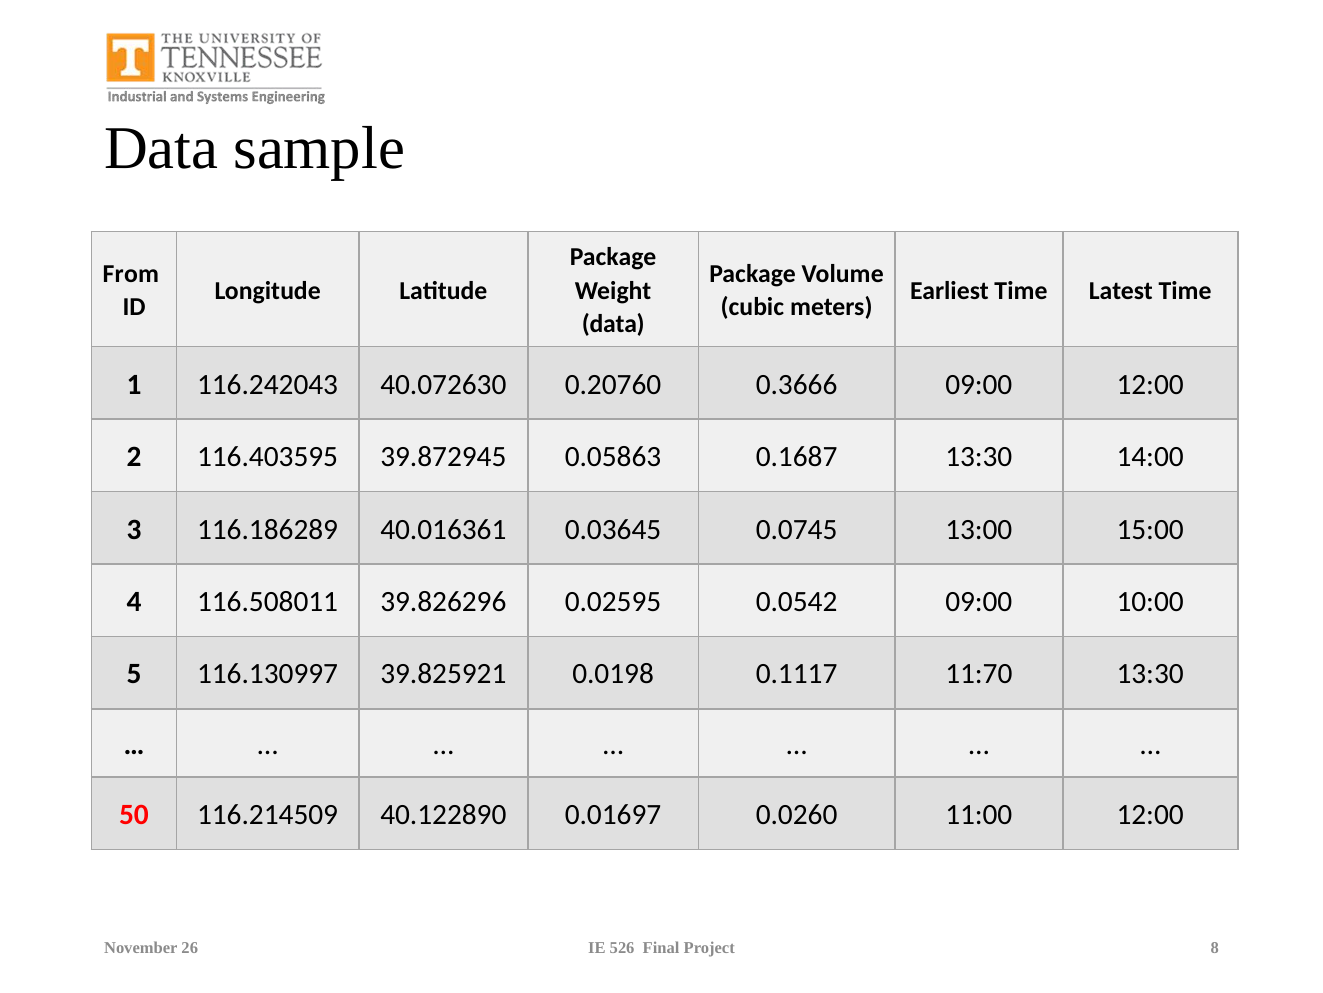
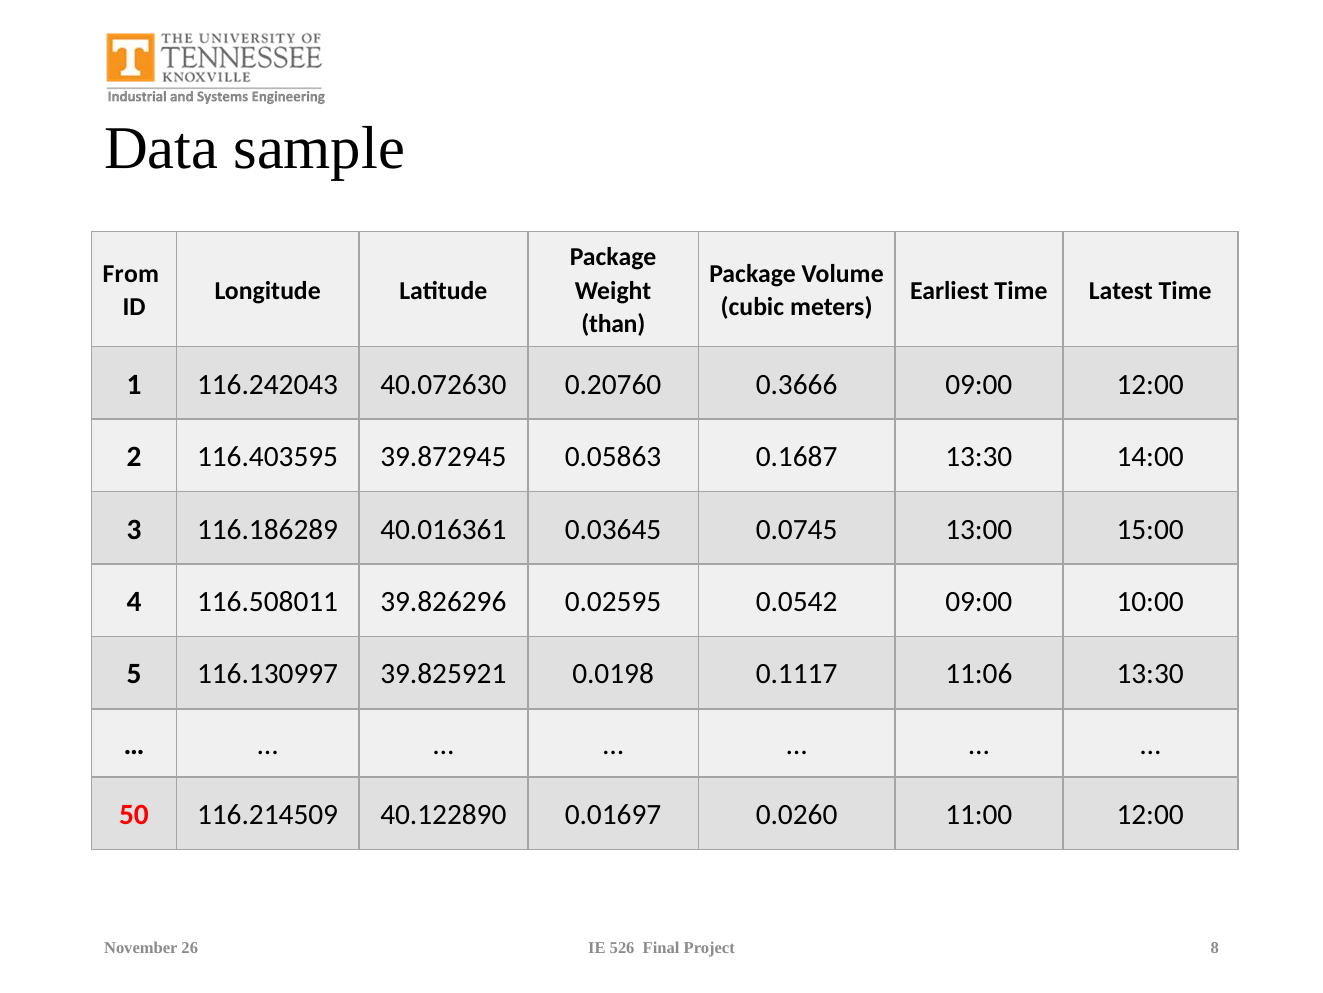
data at (613, 324): data -> than
11:70: 11:70 -> 11:06
